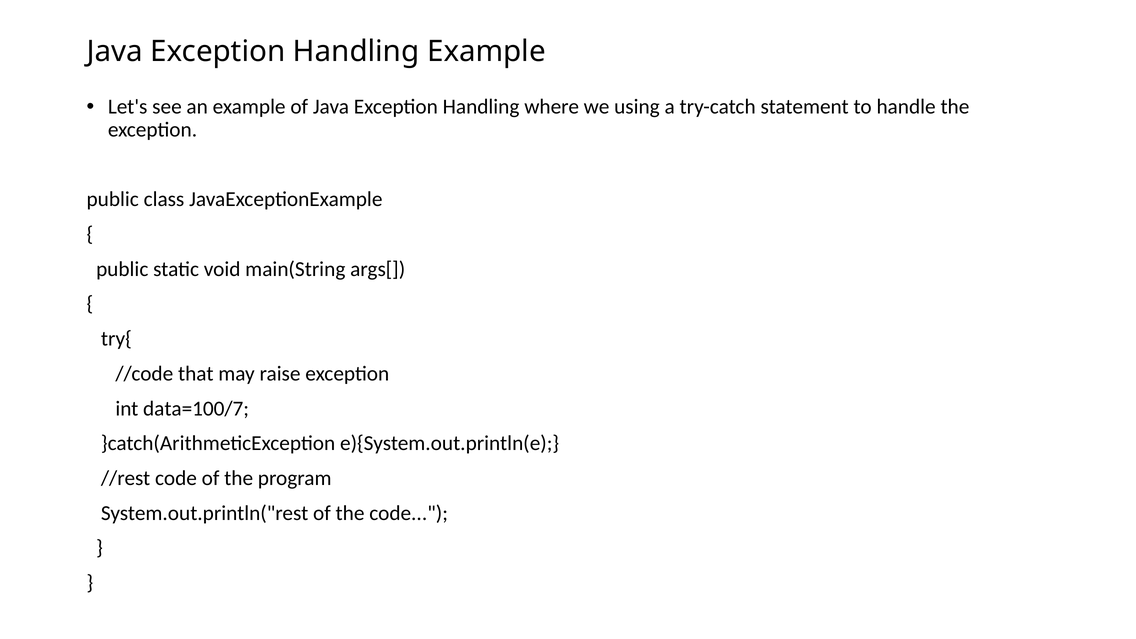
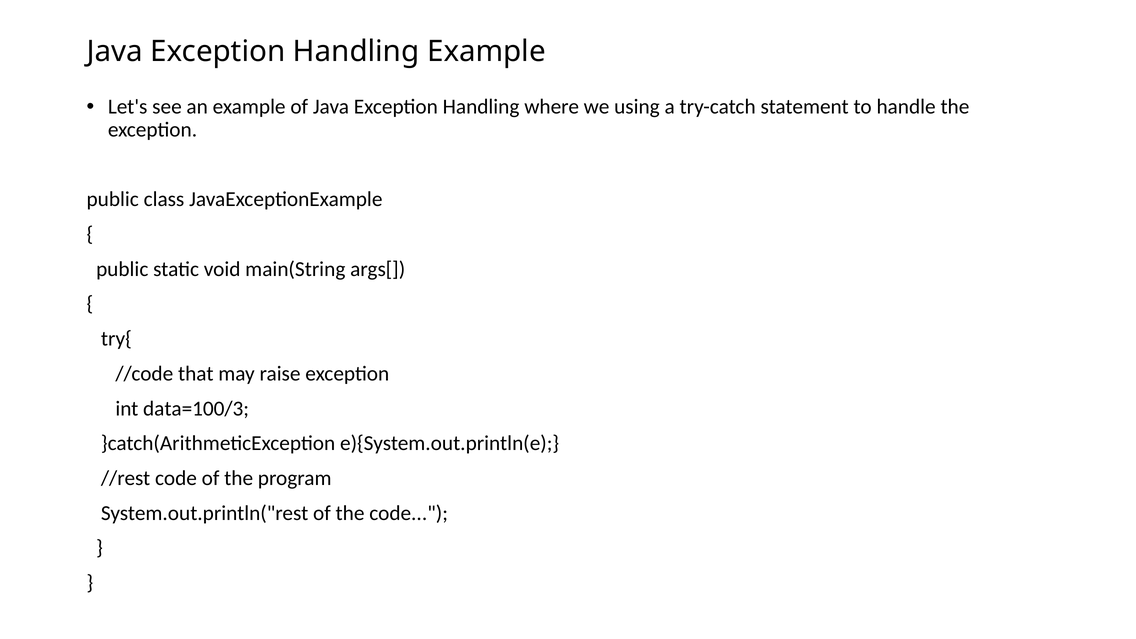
data=100/7: data=100/7 -> data=100/3
